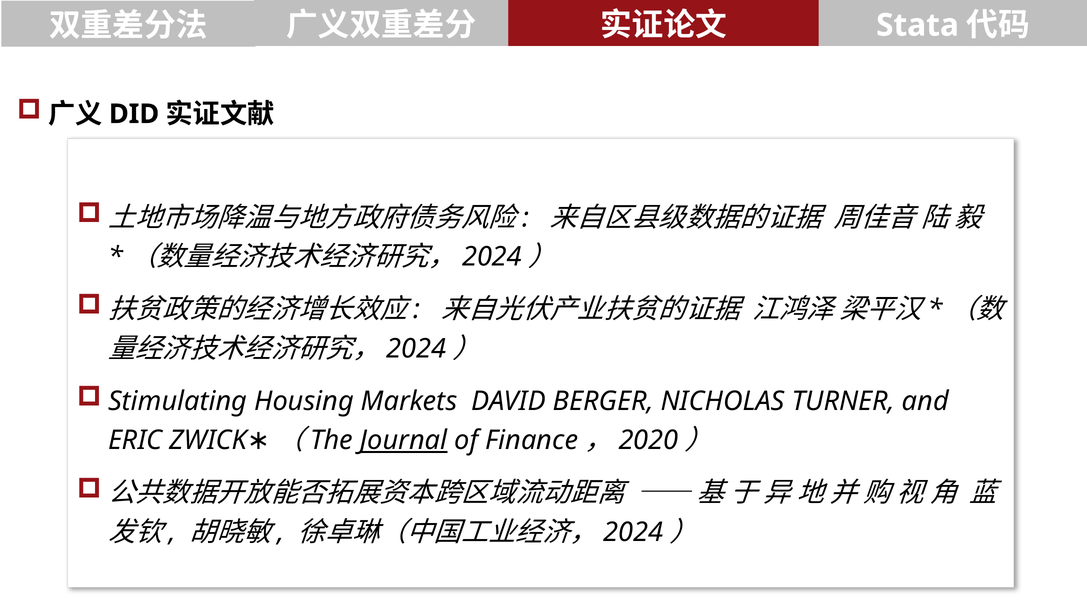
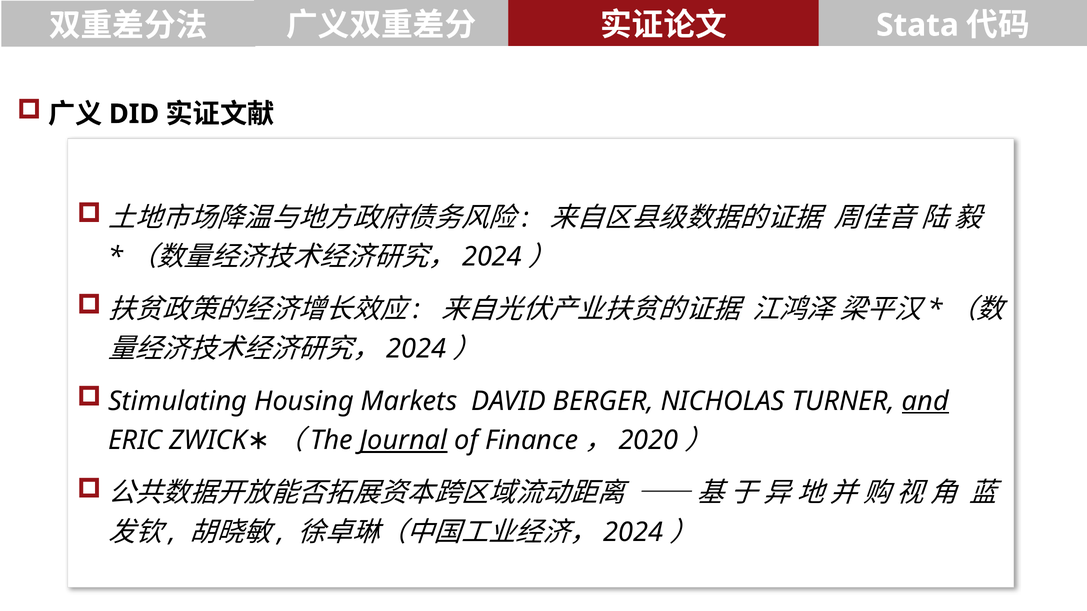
and underline: none -> present
